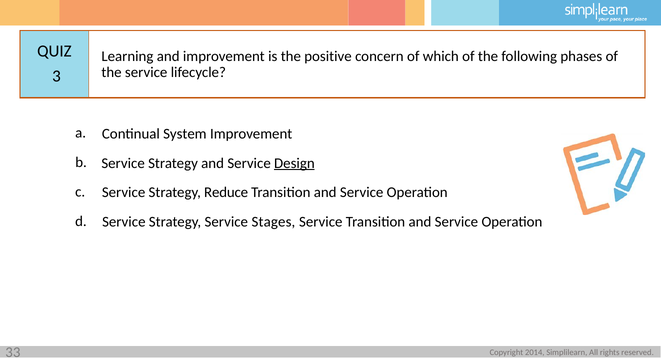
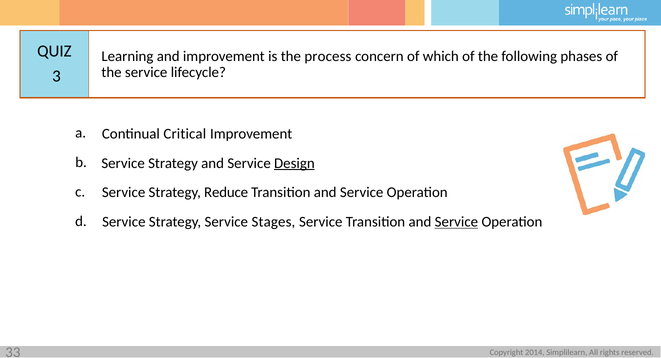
positive: positive -> process
System: System -> Critical
Service at (456, 222) underline: none -> present
